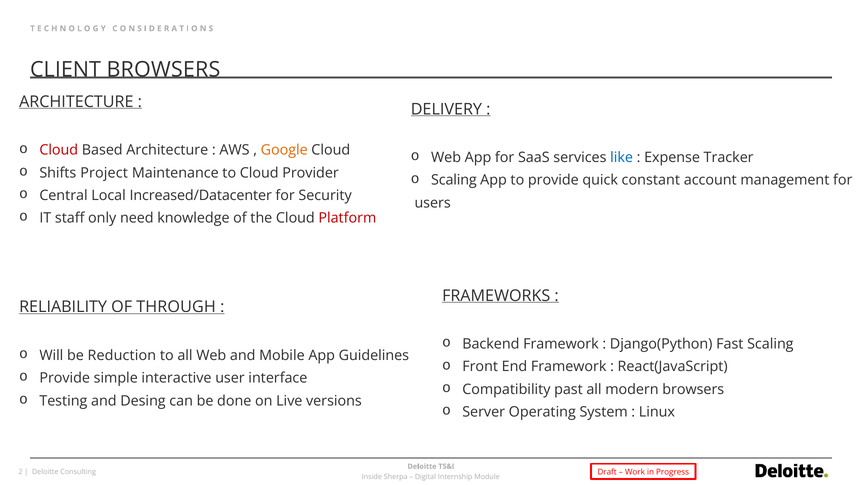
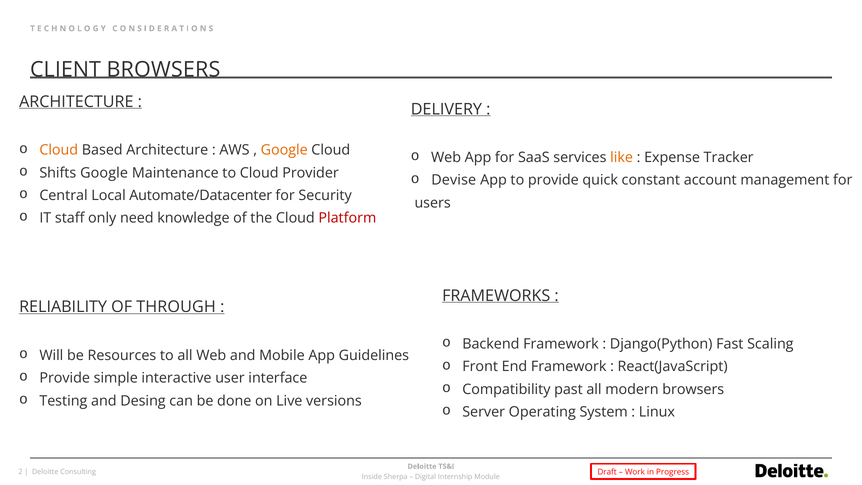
Cloud at (59, 150) colour: red -> orange
like colour: blue -> orange
Shifts Project: Project -> Google
Scaling at (454, 180): Scaling -> Devise
Increased/Datacenter: Increased/Datacenter -> Automate/Datacenter
Reduction: Reduction -> Resources
